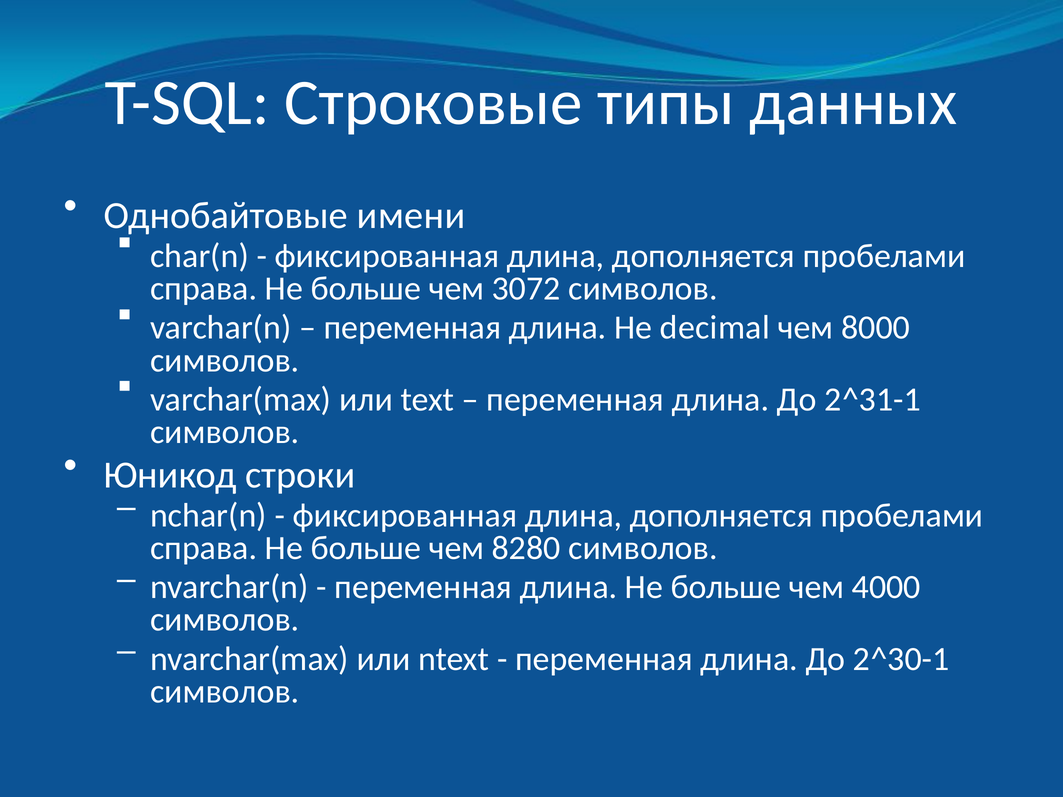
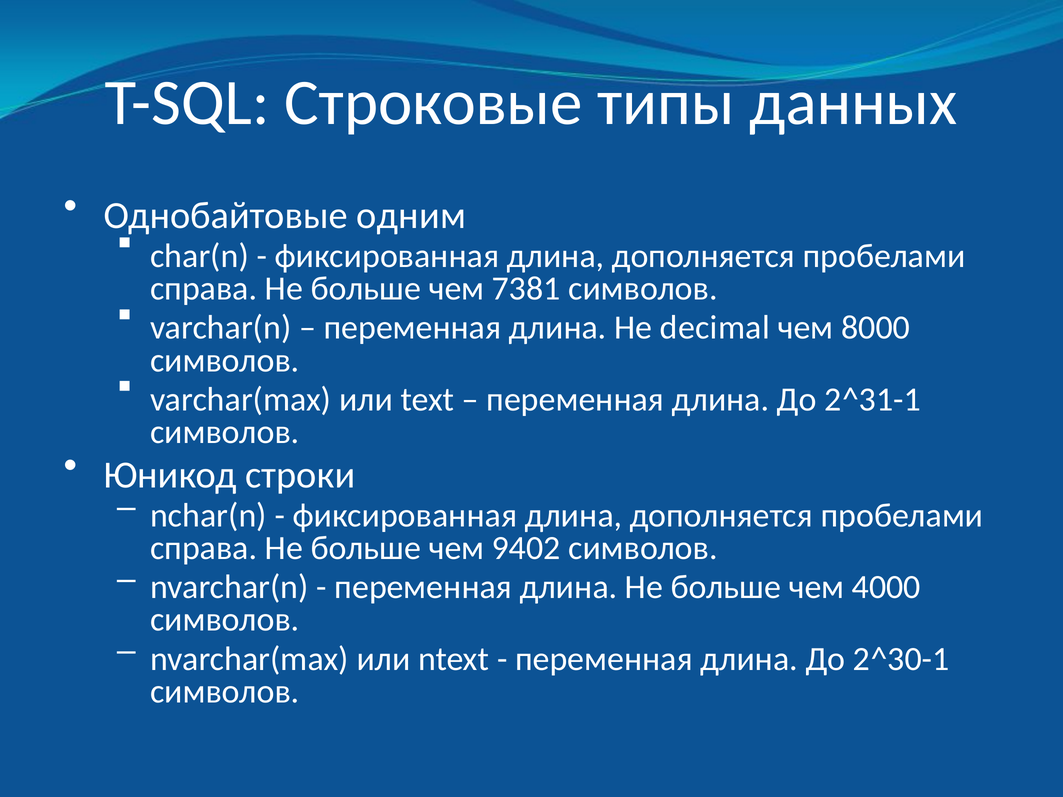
имени: имени -> одним
3072: 3072 -> 7381
8280: 8280 -> 9402
